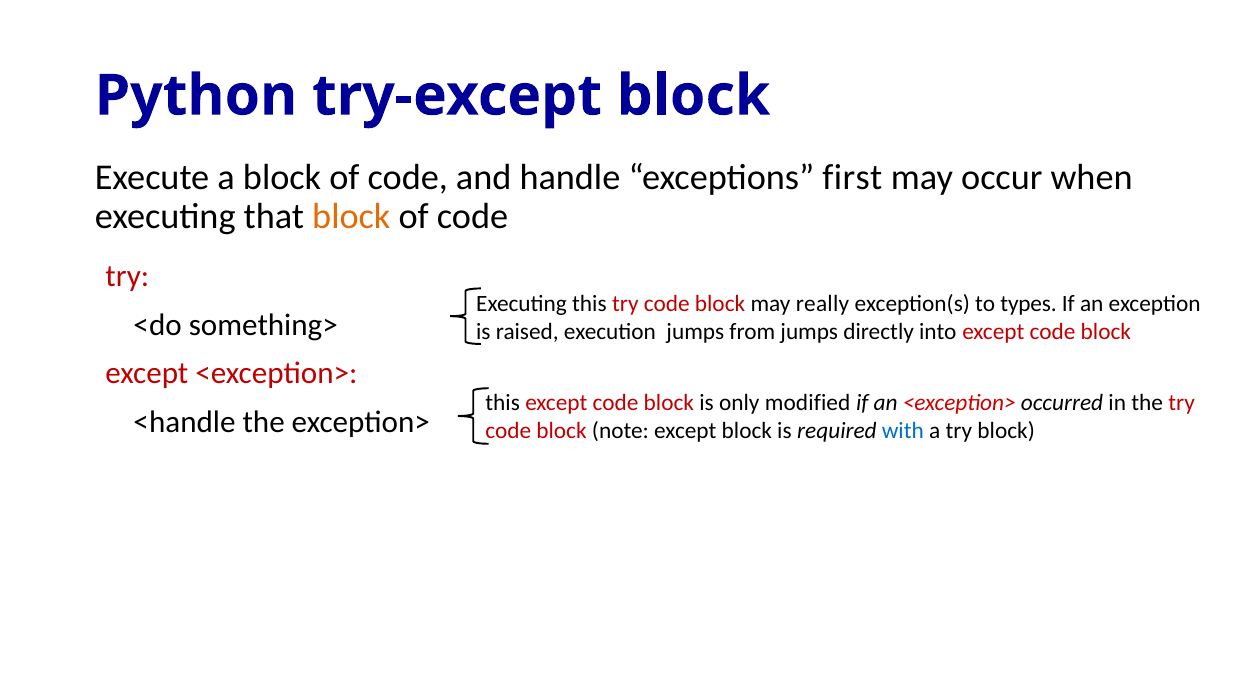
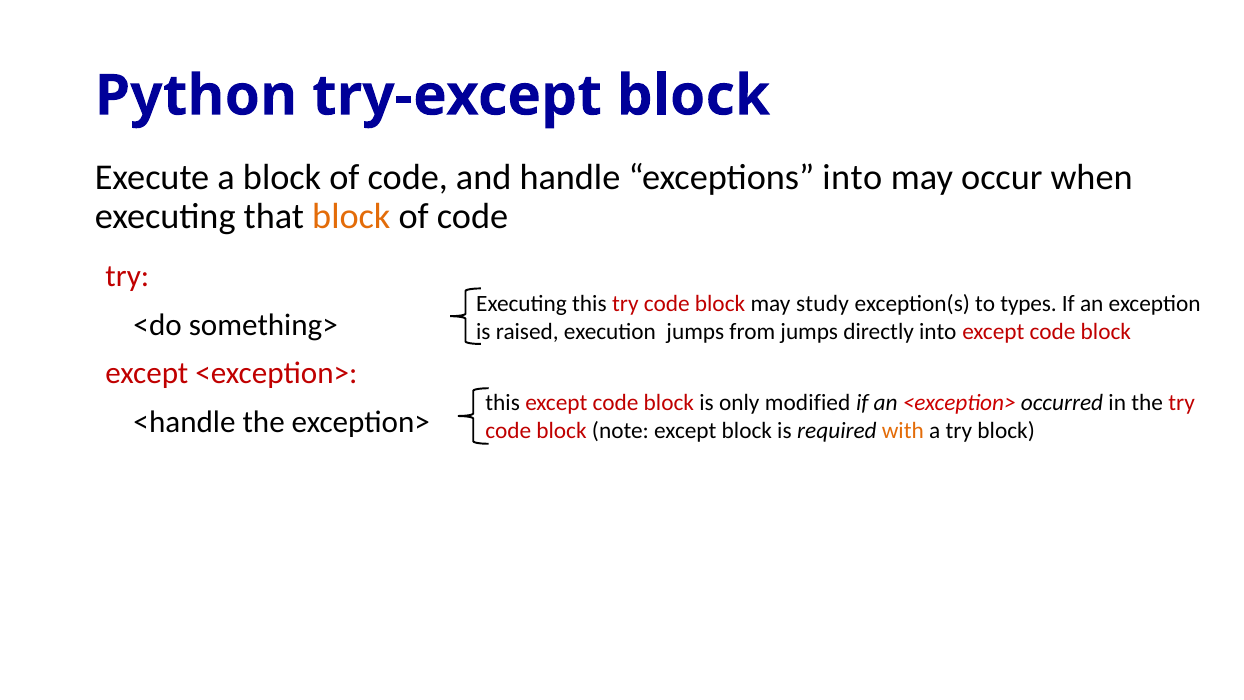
exceptions first: first -> into
really: really -> study
with colour: blue -> orange
